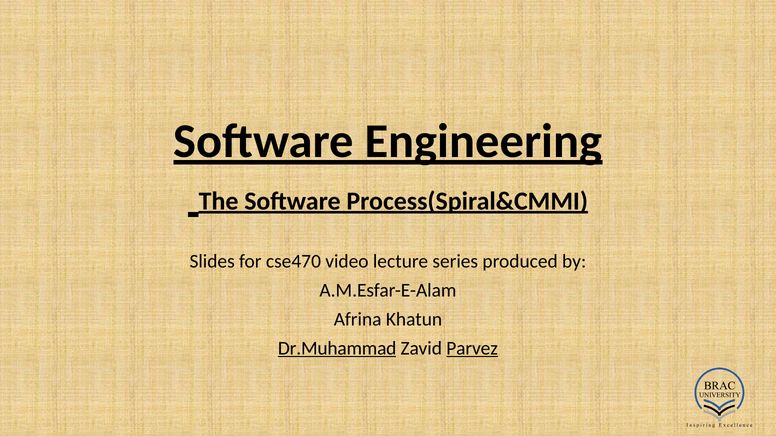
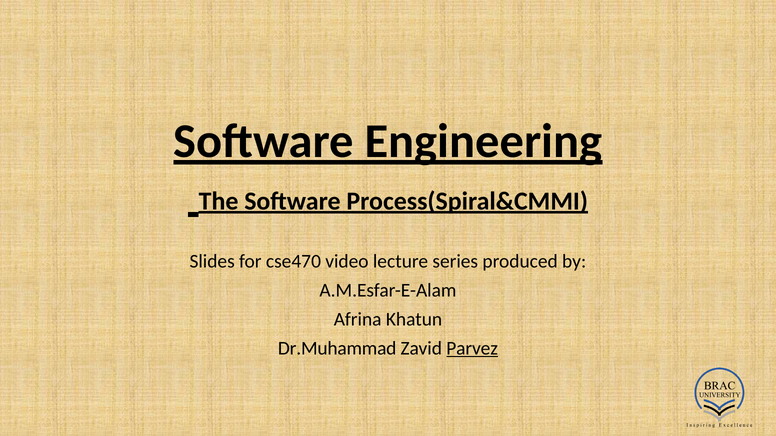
Dr.Muhammad underline: present -> none
